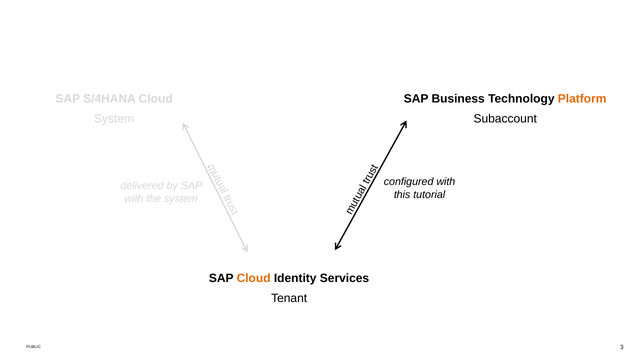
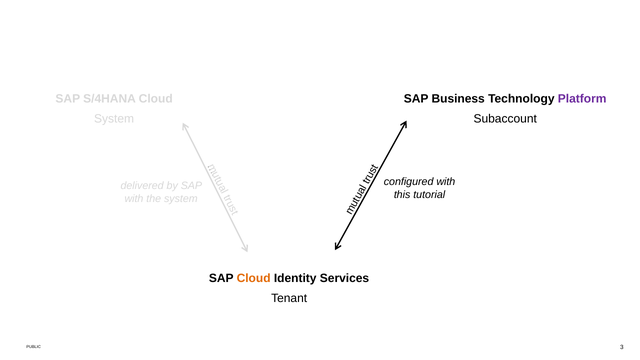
Platform colour: orange -> purple
